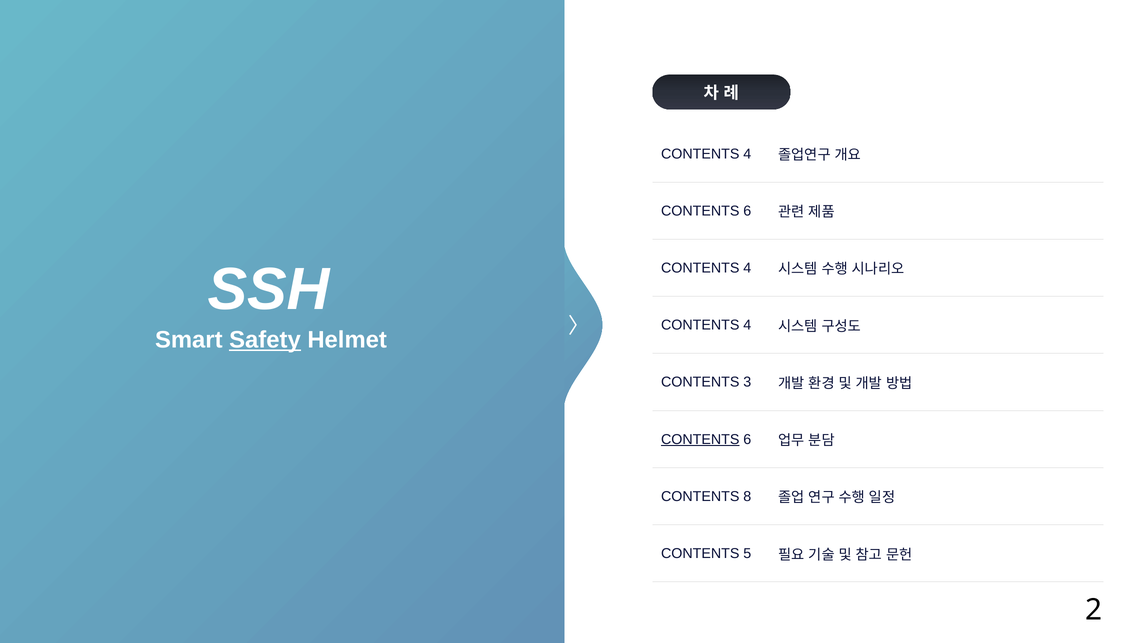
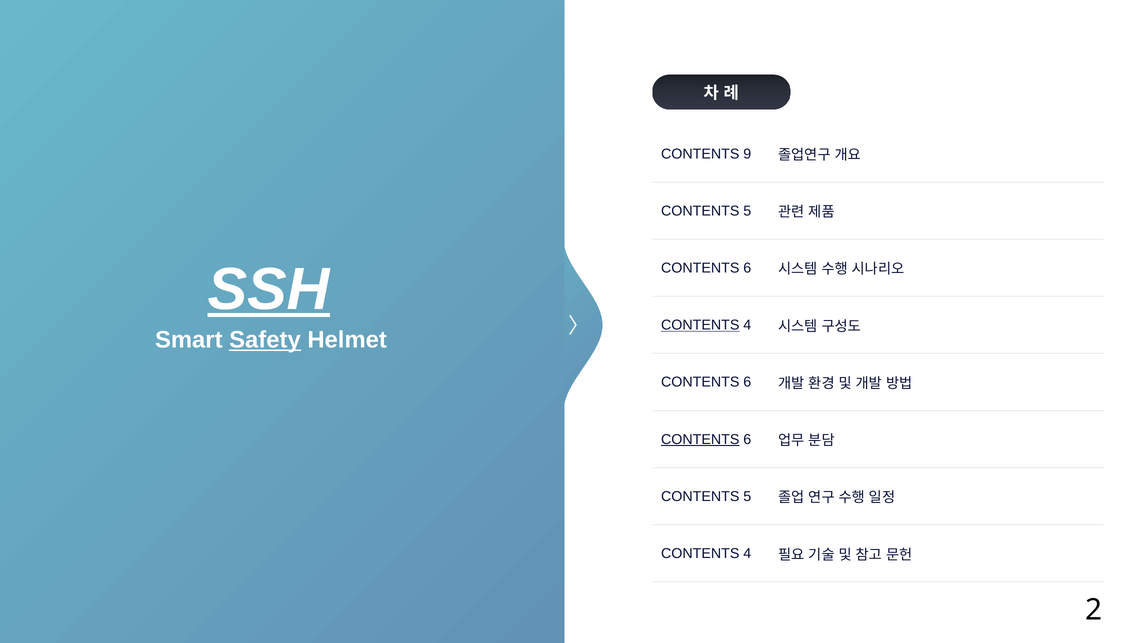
4 at (747, 154): 4 -> 9
6 at (747, 211): 6 -> 5
4 at (747, 268): 4 -> 6
SSH underline: none -> present
CONTENTS at (700, 325) underline: none -> present
3 at (747, 382): 3 -> 6
8 at (747, 496): 8 -> 5
5 at (747, 554): 5 -> 4
